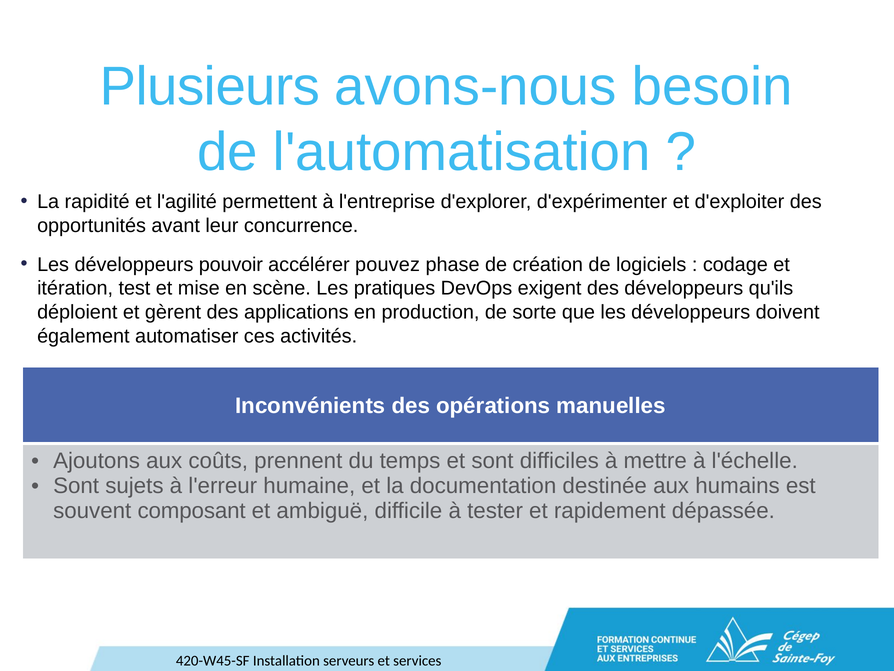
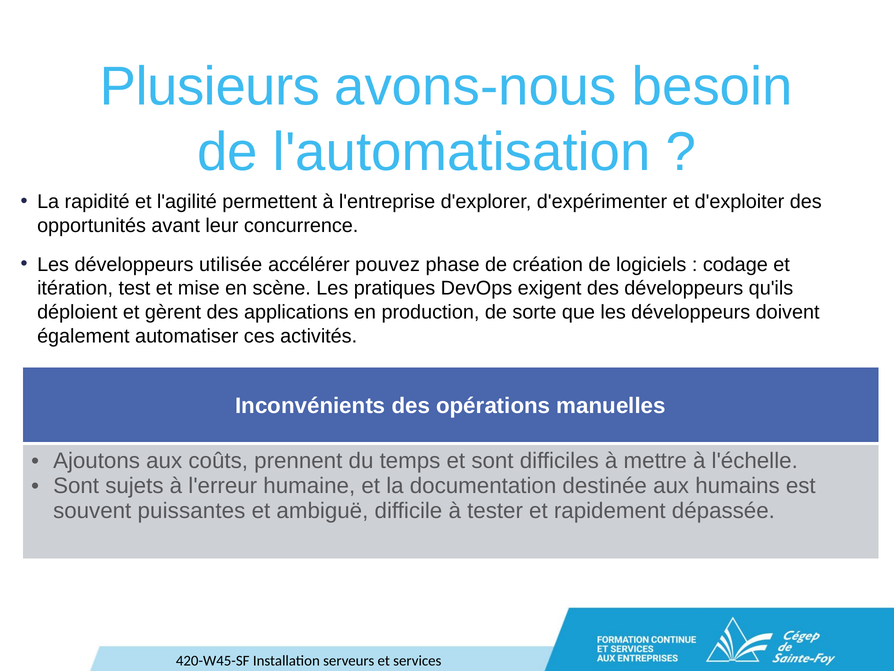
pouvoir: pouvoir -> utilisée
composant: composant -> puissantes
